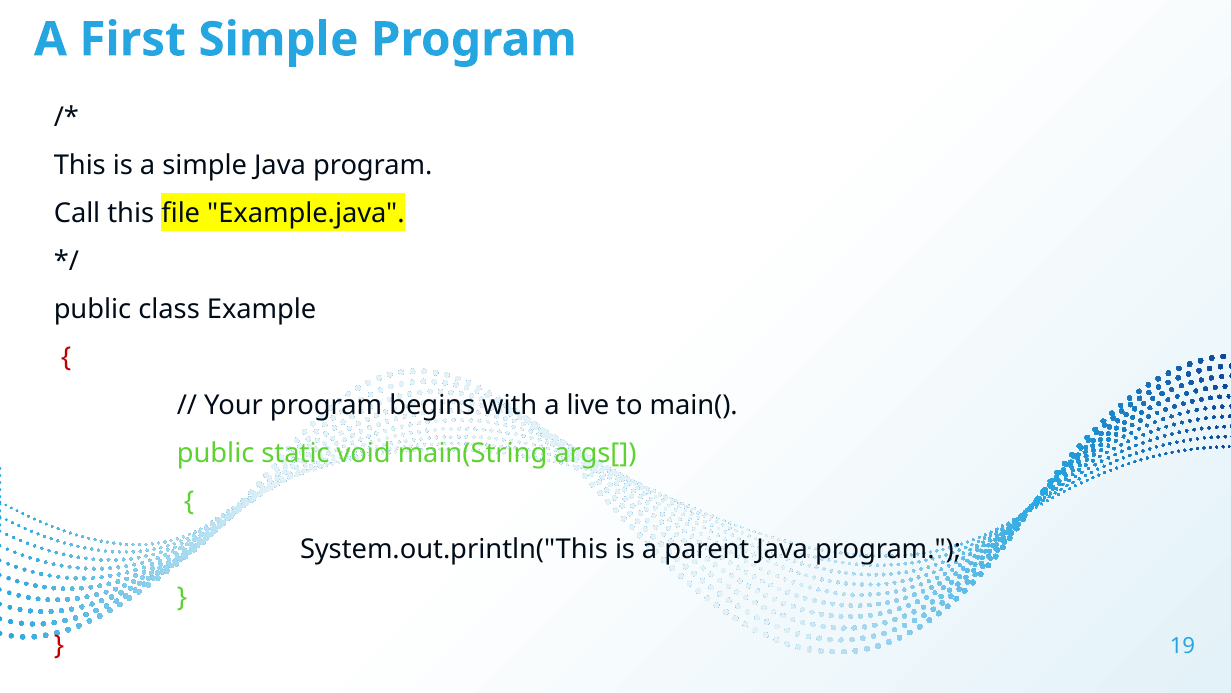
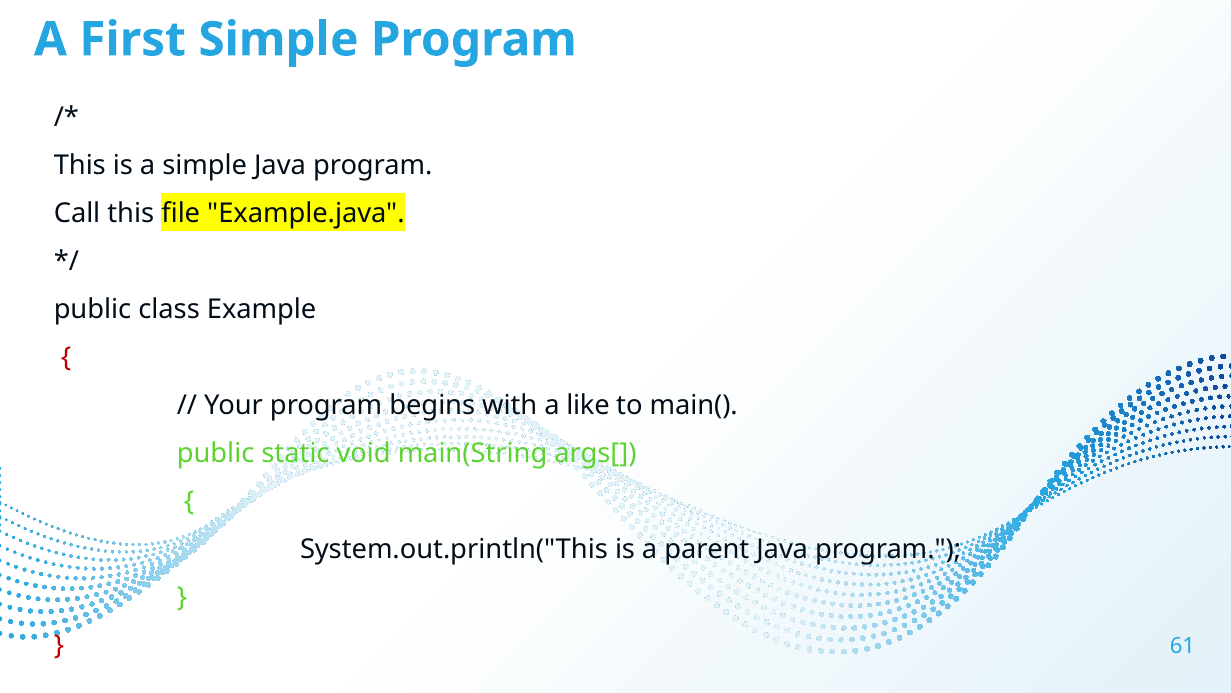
live: live -> like
19: 19 -> 61
